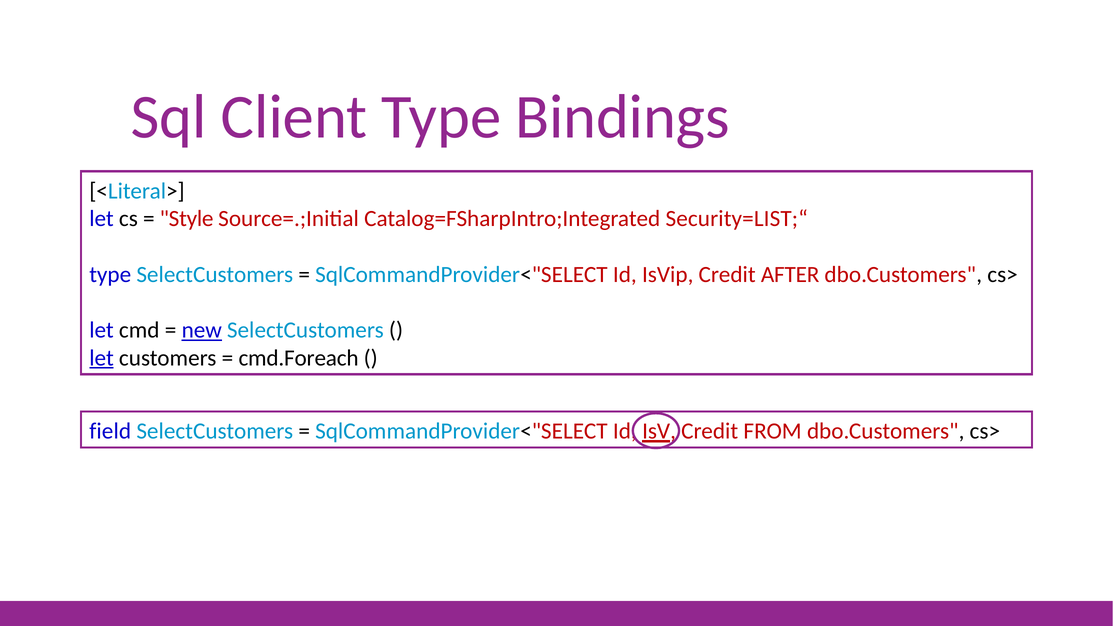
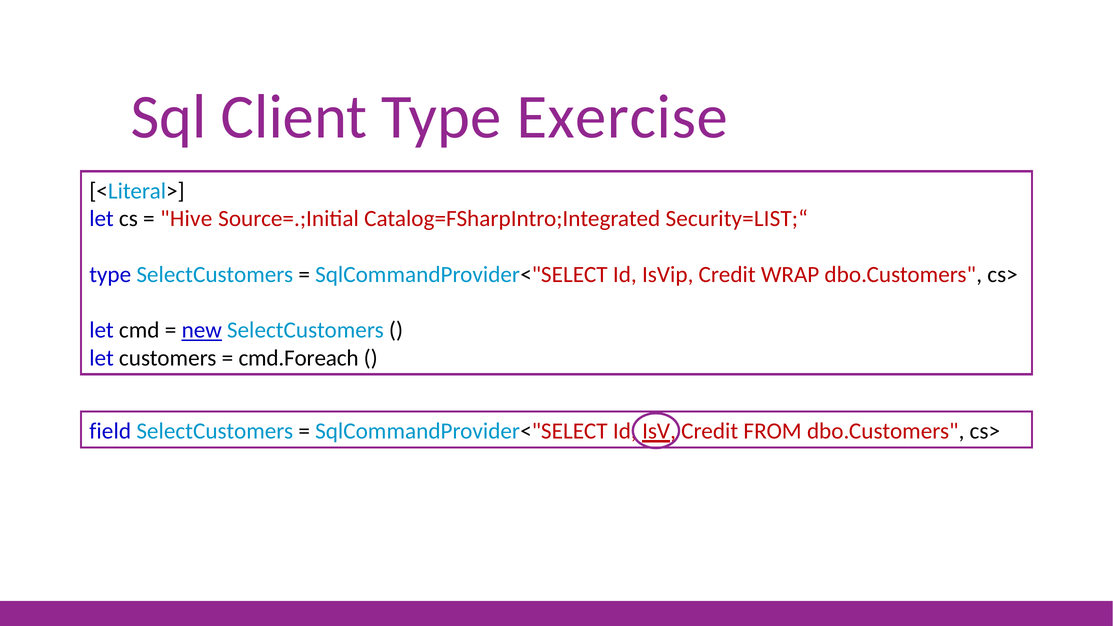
Bindings: Bindings -> Exercise
Style: Style -> Hive
AFTER: AFTER -> WRAP
let at (102, 358) underline: present -> none
